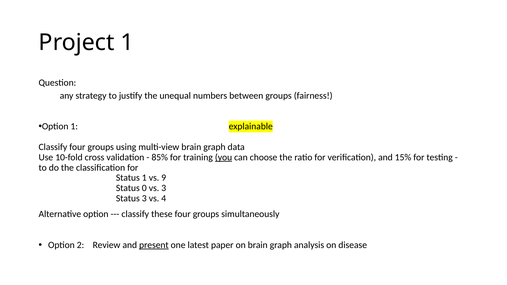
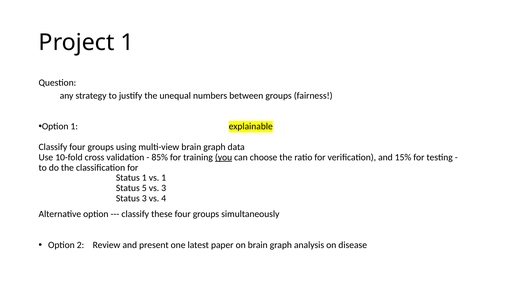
vs 9: 9 -> 1
0: 0 -> 5
present underline: present -> none
